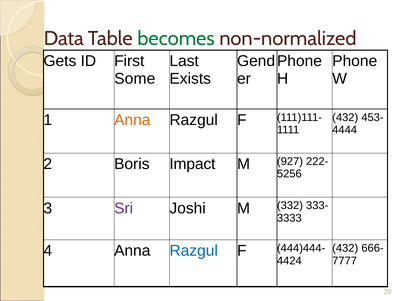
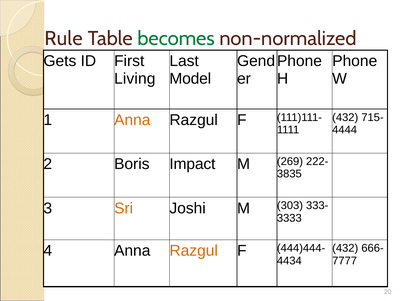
Data: Data -> Rule
Some: Some -> Living
Exists: Exists -> Model
453-: 453- -> 715-
927: 927 -> 269
5256: 5256 -> 3835
Sri colour: purple -> orange
332: 332 -> 303
Razgul at (194, 251) colour: blue -> orange
4424: 4424 -> 4434
